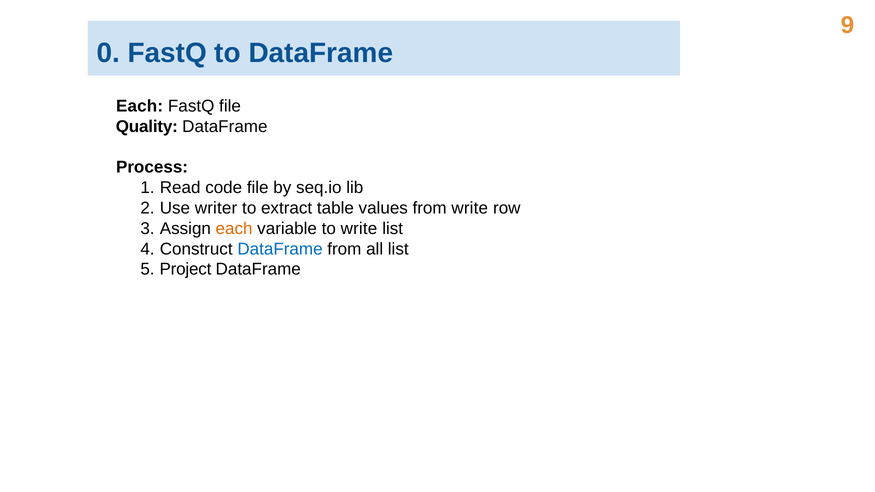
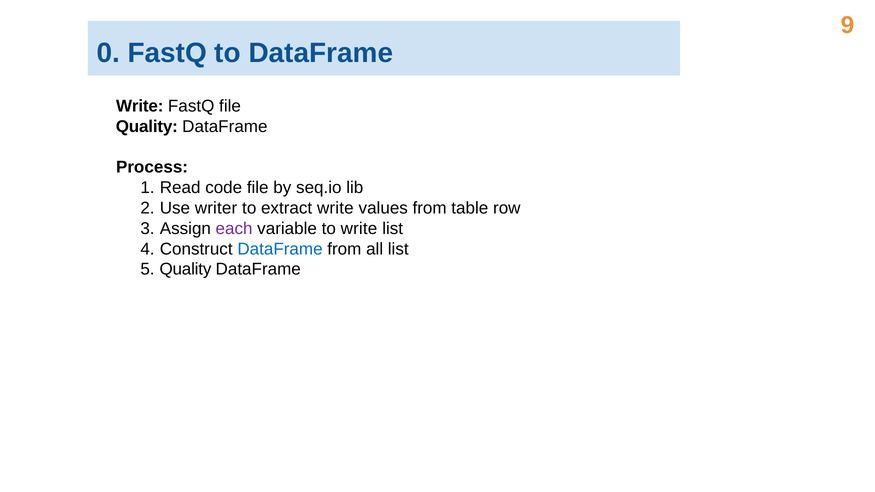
Each at (140, 106): Each -> Write
extract table: table -> write
from write: write -> table
each at (234, 229) colour: orange -> purple
Project at (185, 269): Project -> Quality
